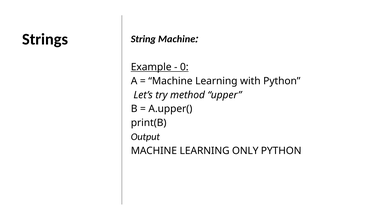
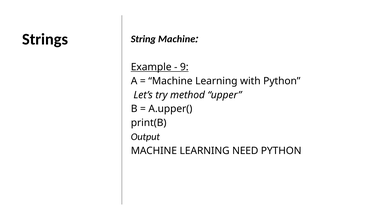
0: 0 -> 9
ONLY: ONLY -> NEED
